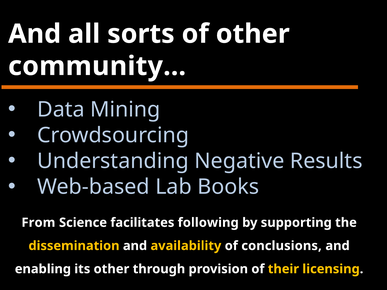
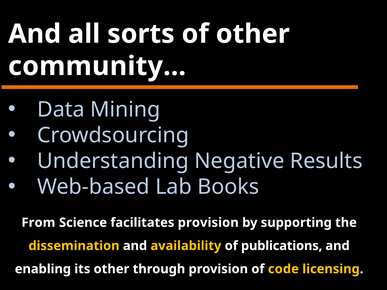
facilitates following: following -> provision
conclusions: conclusions -> publications
their: their -> code
